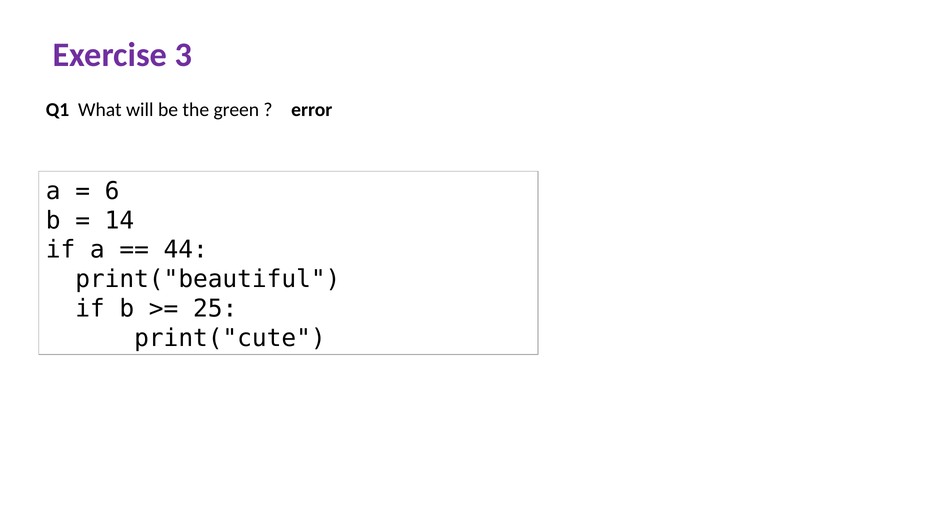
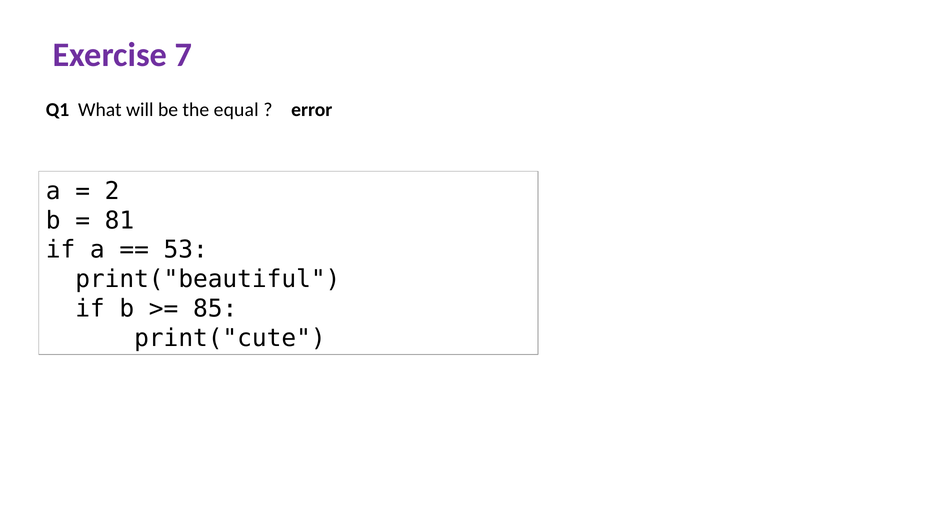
3: 3 -> 7
green: green -> equal
6: 6 -> 2
14: 14 -> 81
44: 44 -> 53
25: 25 -> 85
